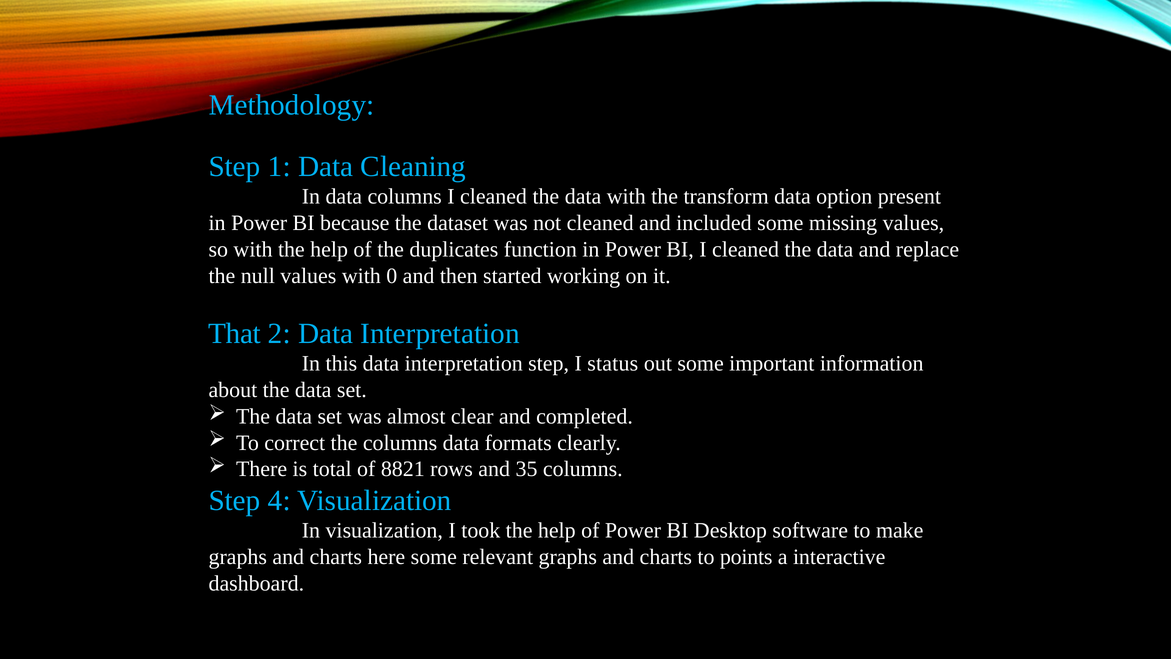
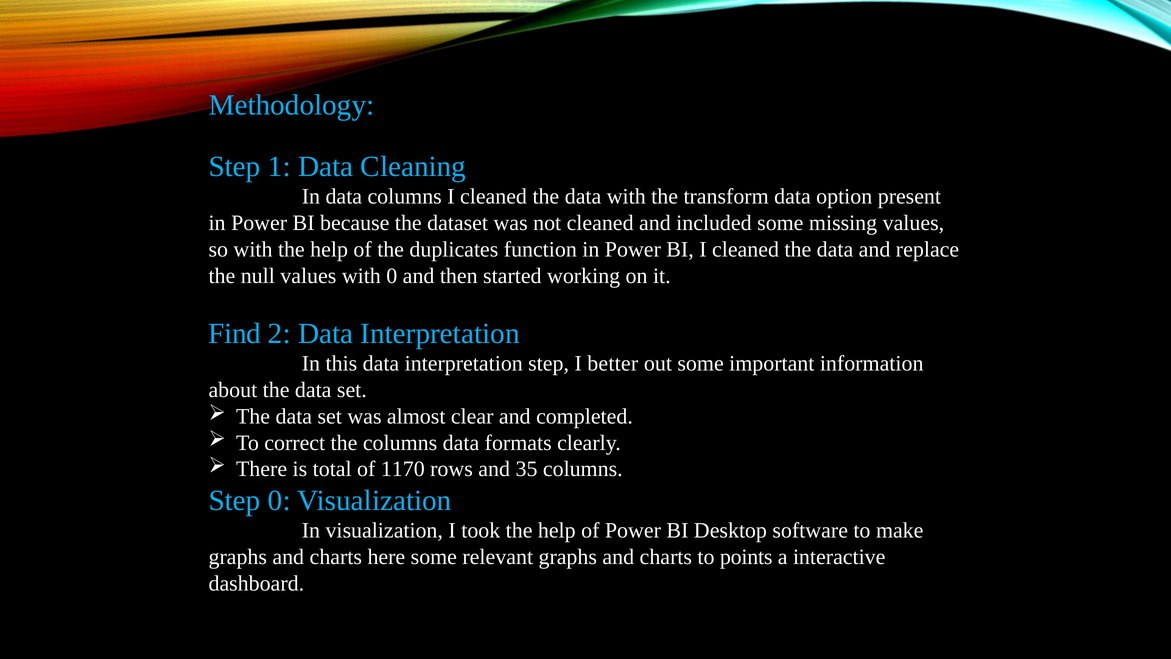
That: That -> Find
status: status -> better
8821: 8821 -> 1170
Step 4: 4 -> 0
